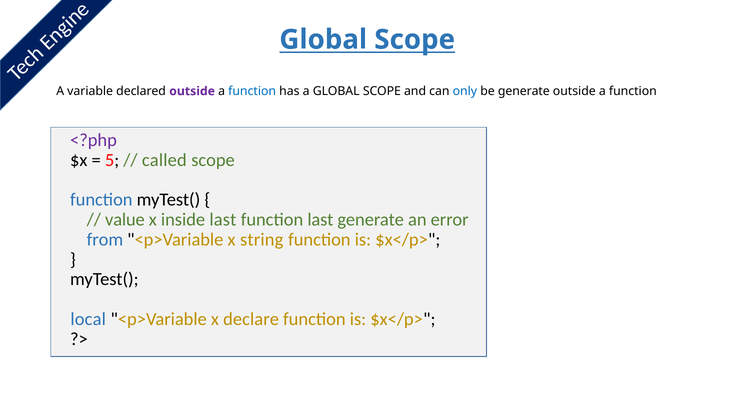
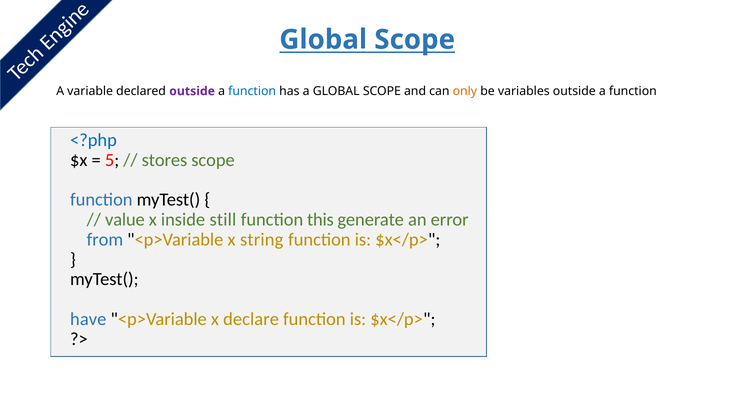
only colour: blue -> orange
be generate: generate -> variables
<?php colour: purple -> blue
called: called -> stores
inside last: last -> still
function last: last -> this
local: local -> have
